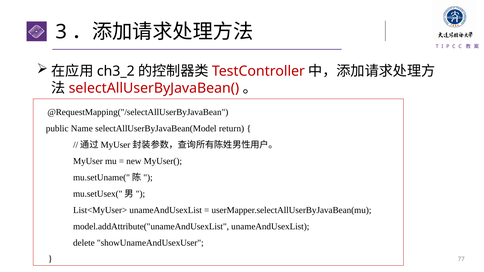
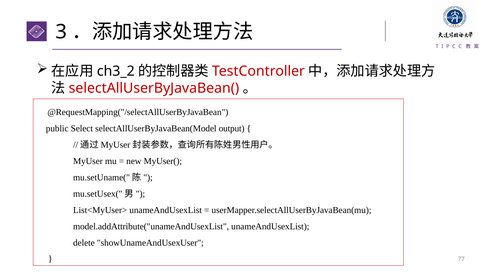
Name: Name -> Select
return: return -> output
